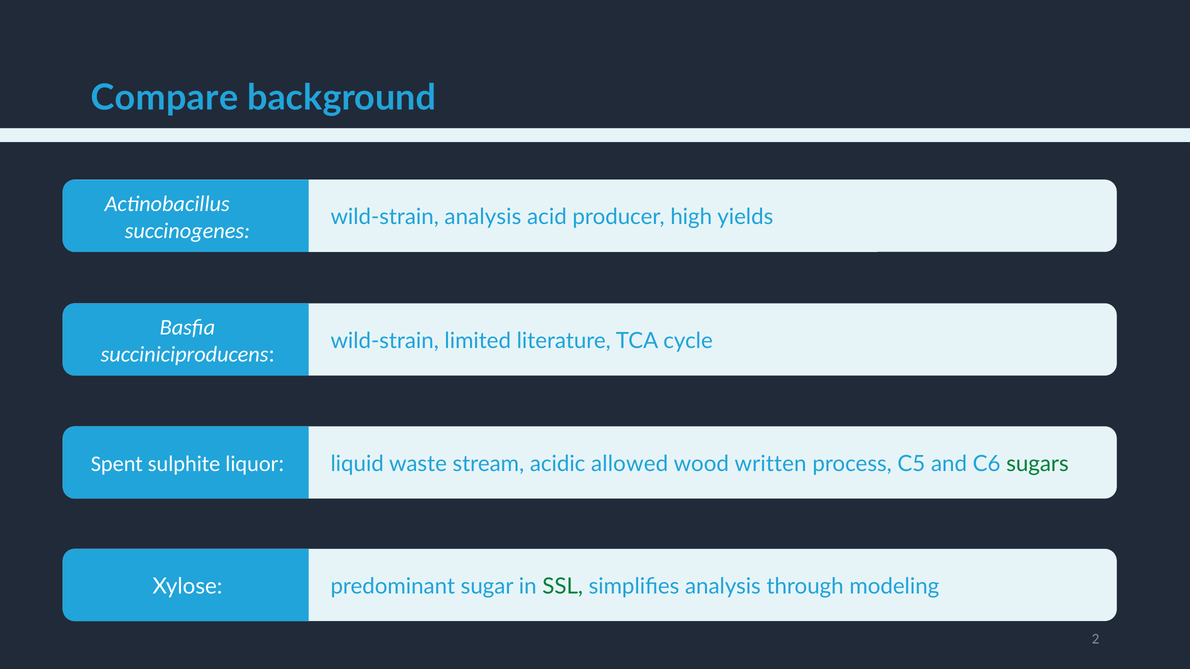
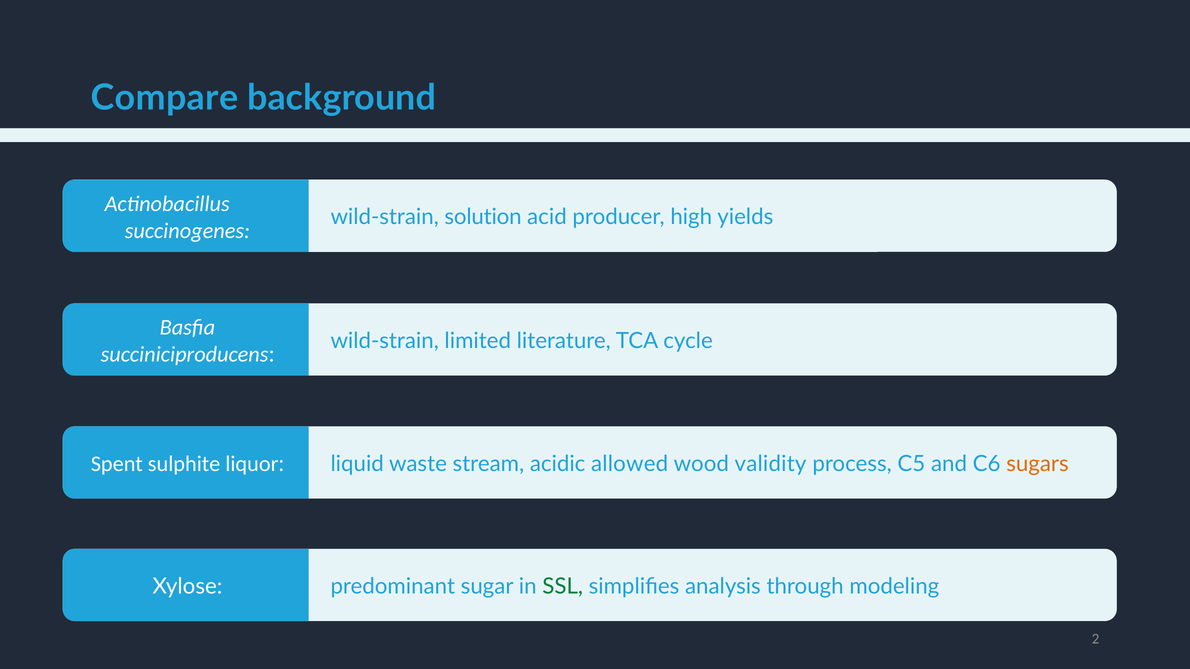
wild-strain analysis: analysis -> solution
written: written -> validity
sugars colour: green -> orange
